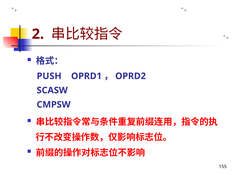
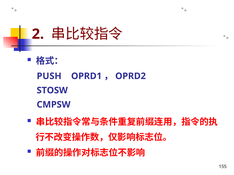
SCASW: SCASW -> STOSW
